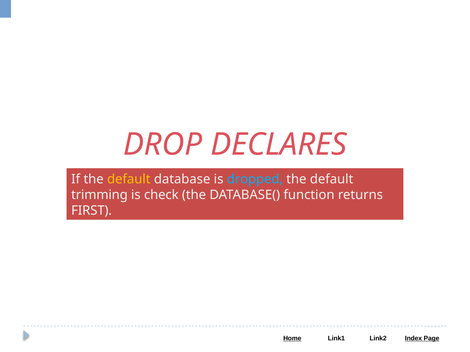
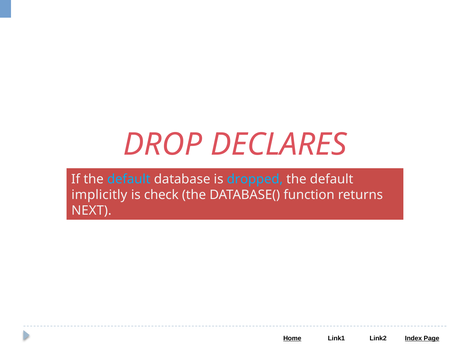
default at (129, 179) colour: yellow -> light blue
trimming: trimming -> implicitly
FIRST: FIRST -> NEXT
